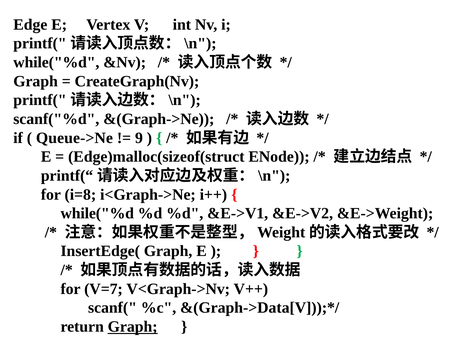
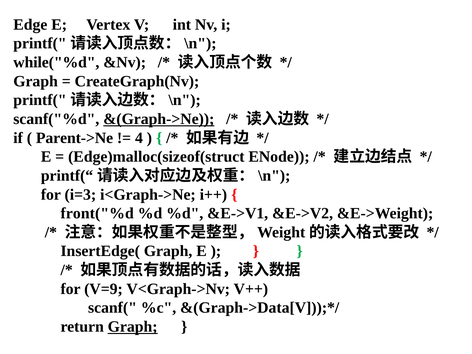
&(Graph->Ne underline: none -> present
Queue->Ne: Queue->Ne -> Parent->Ne
9: 9 -> 4
i=8: i=8 -> i=3
while("%d at (97, 213): while("%d -> front("%d
V=7: V=7 -> V=9
